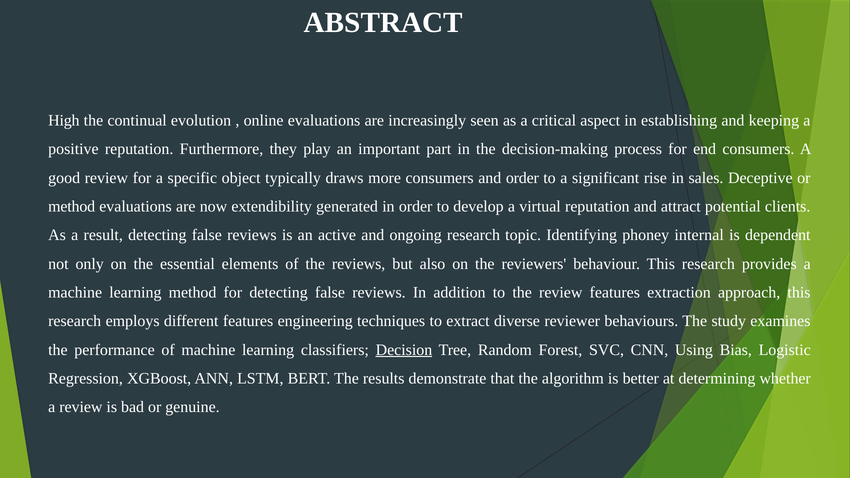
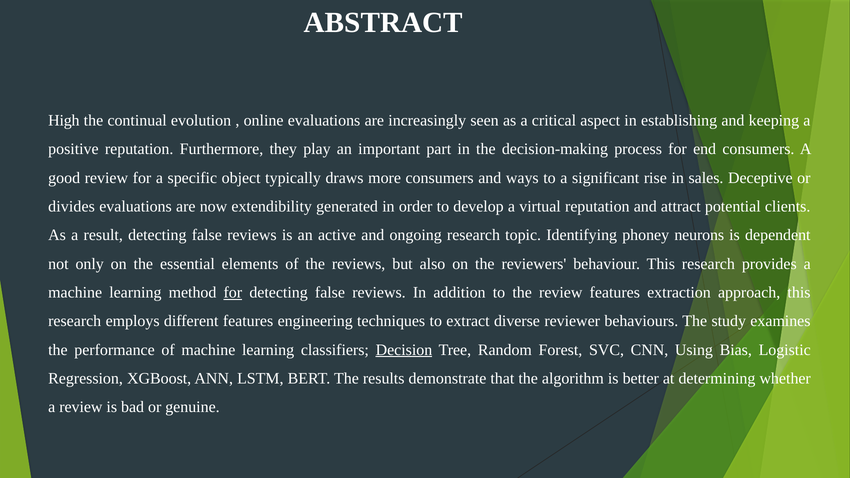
and order: order -> ways
method at (72, 207): method -> divides
internal: internal -> neurons
for at (233, 293) underline: none -> present
